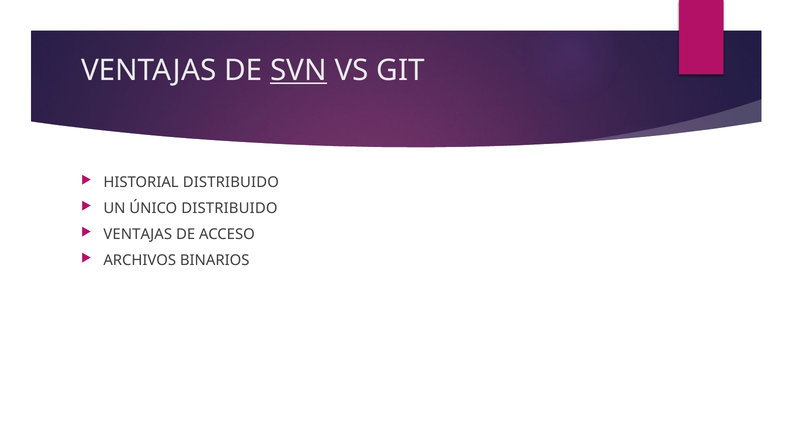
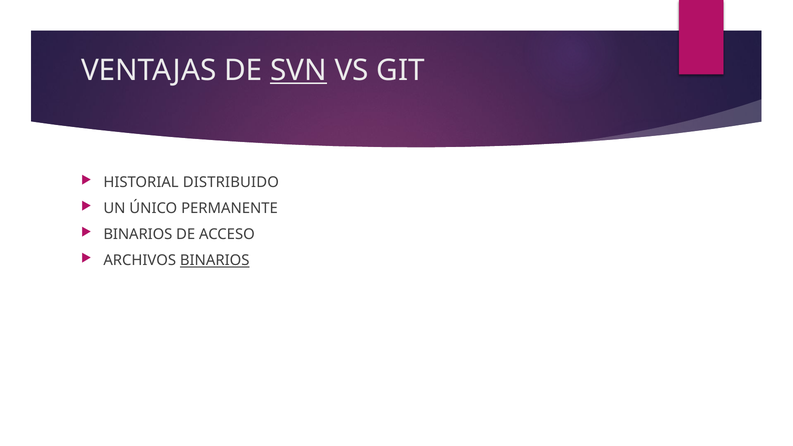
ÚNICO DISTRIBUIDO: DISTRIBUIDO -> PERMANENTE
VENTAJAS at (138, 234): VENTAJAS -> BINARIOS
BINARIOS at (215, 261) underline: none -> present
